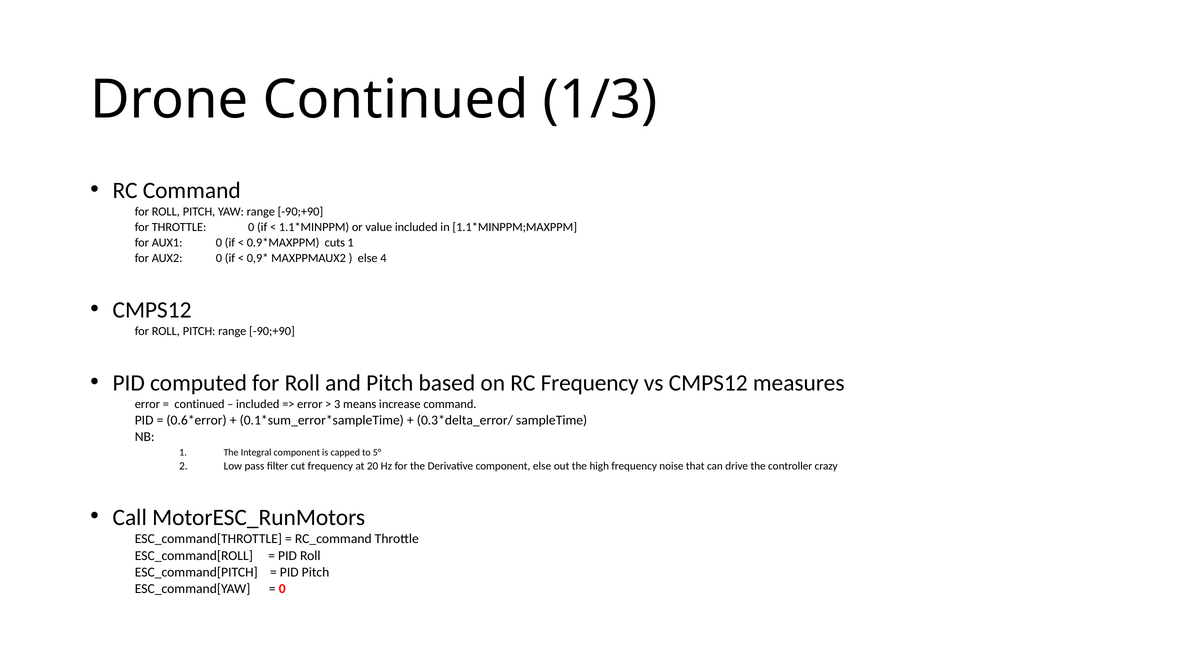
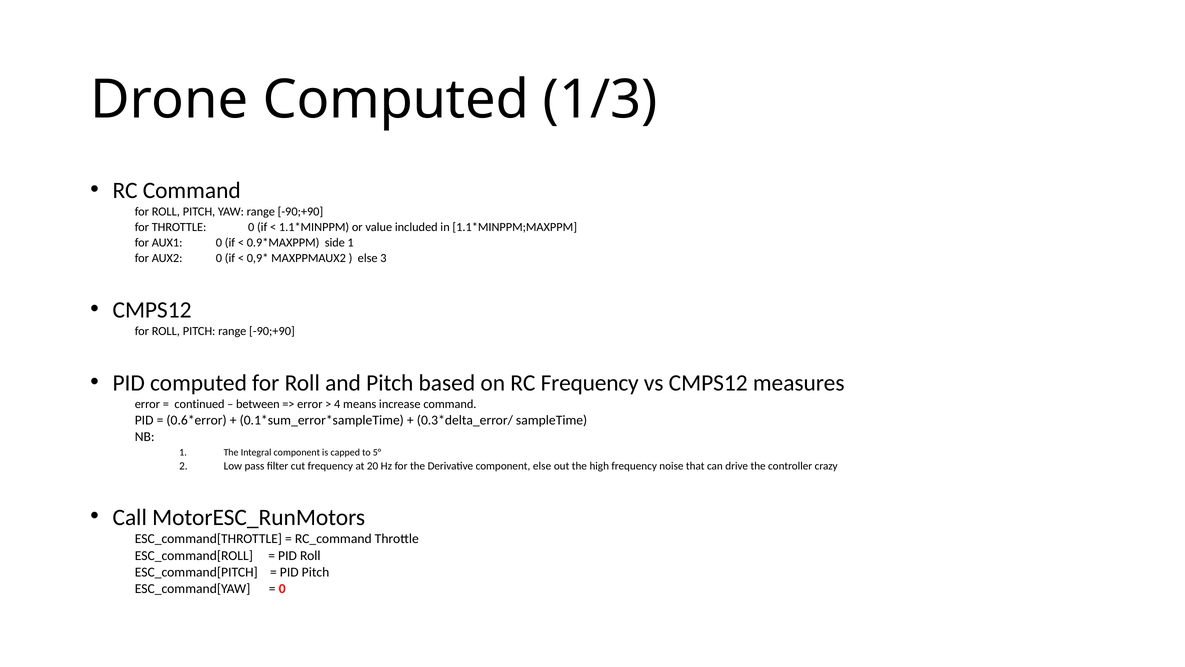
Drone Continued: Continued -> Computed
cuts: cuts -> side
4: 4 -> 3
included at (258, 404): included -> between
3: 3 -> 4
